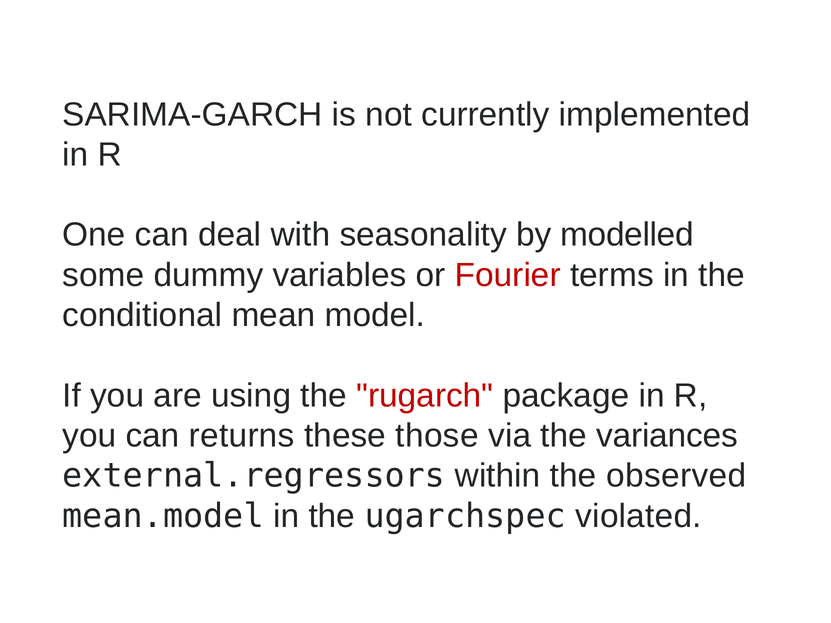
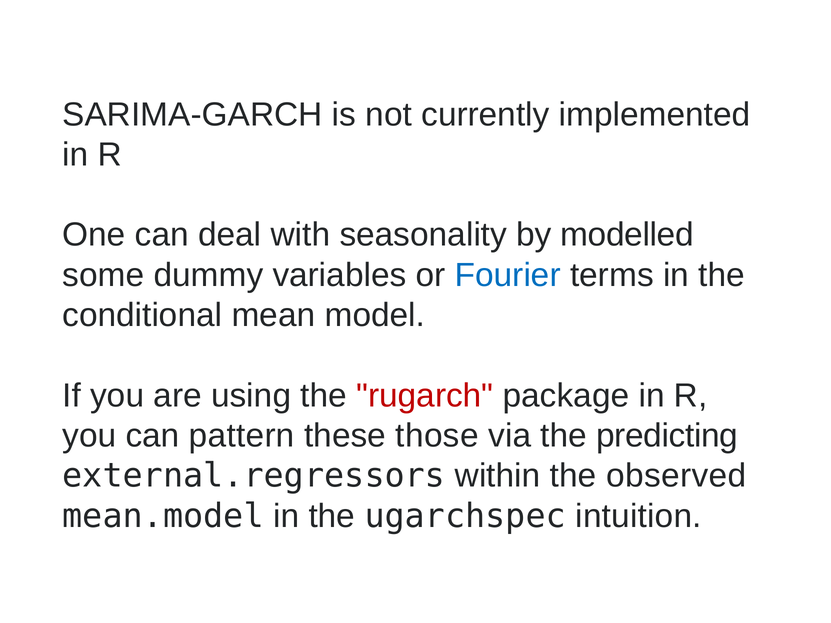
Fourier colour: red -> blue
returns: returns -> pattern
variances: variances -> predicting
violated: violated -> intuition
